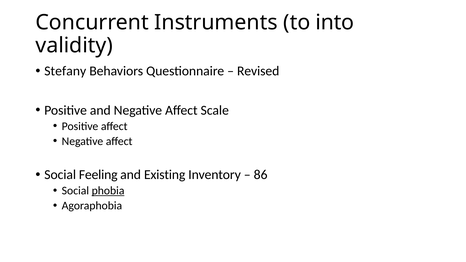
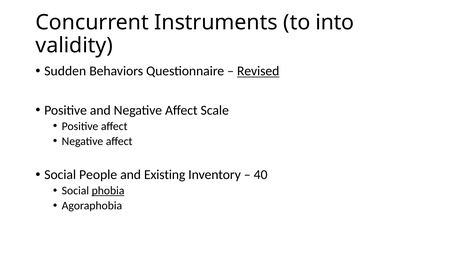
Stefany: Stefany -> Sudden
Revised underline: none -> present
Feeling: Feeling -> People
86: 86 -> 40
